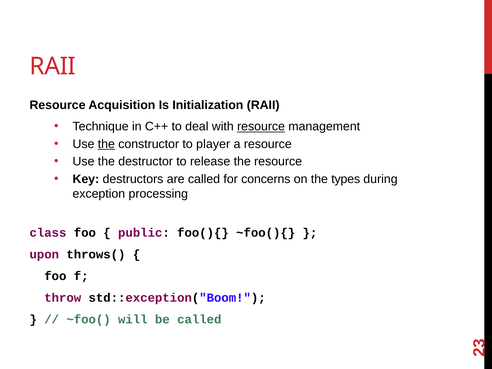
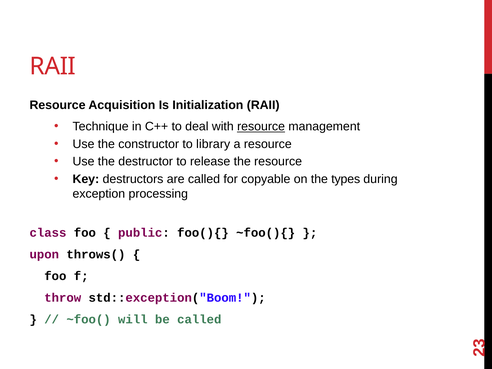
the at (106, 144) underline: present -> none
player: player -> library
concerns: concerns -> copyable
